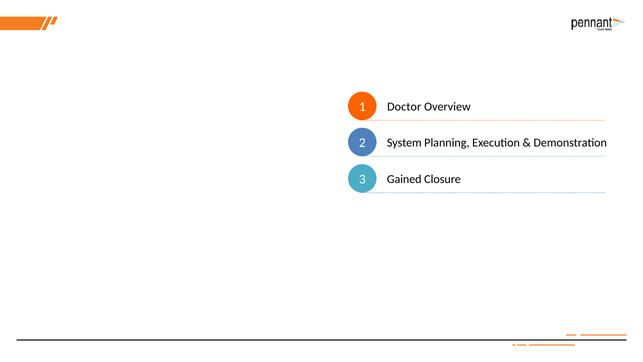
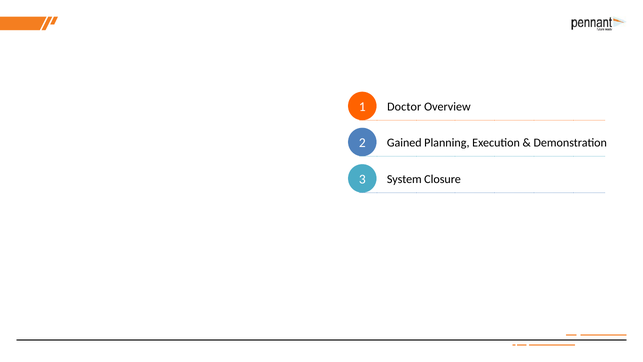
System: System -> Gained
Gained: Gained -> System
